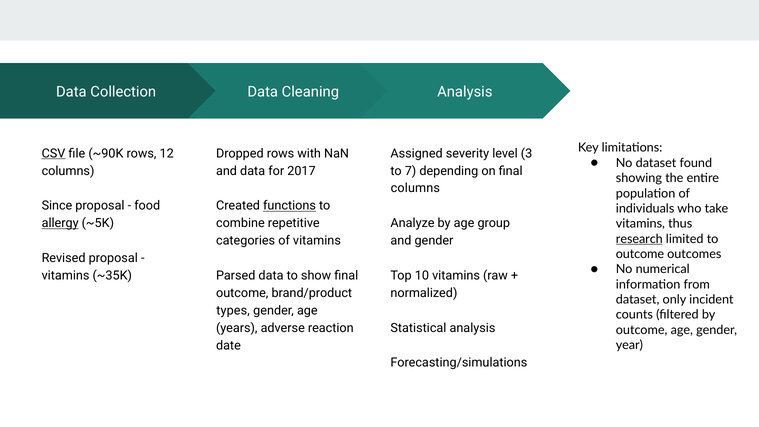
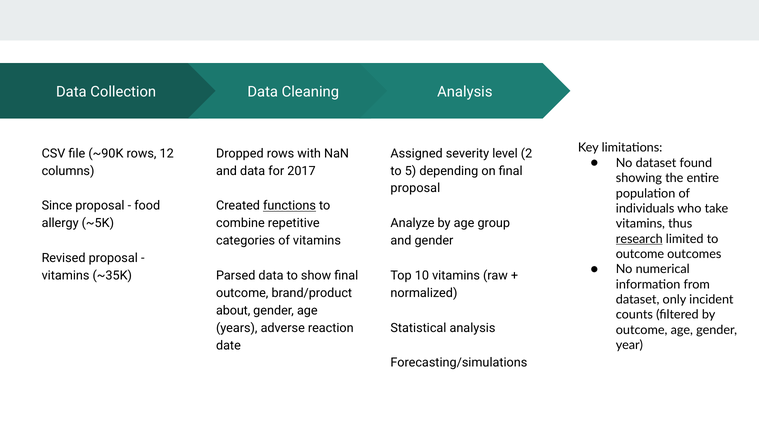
CSV underline: present -> none
3: 3 -> 2
7: 7 -> 5
columns at (415, 188): columns -> proposal
allergy underline: present -> none
types: types -> about
